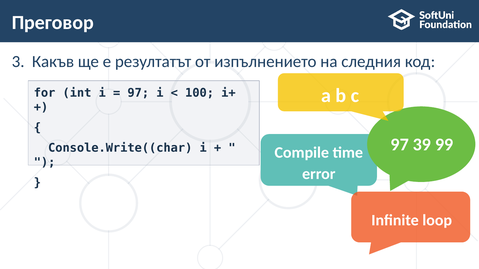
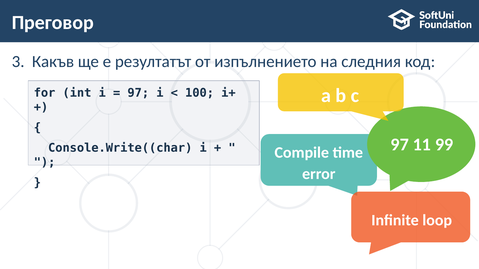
39: 39 -> 11
